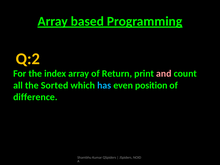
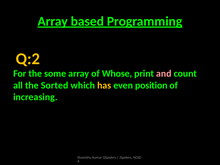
index: index -> some
Return: Return -> Whose
has colour: light blue -> yellow
difference: difference -> increasing
